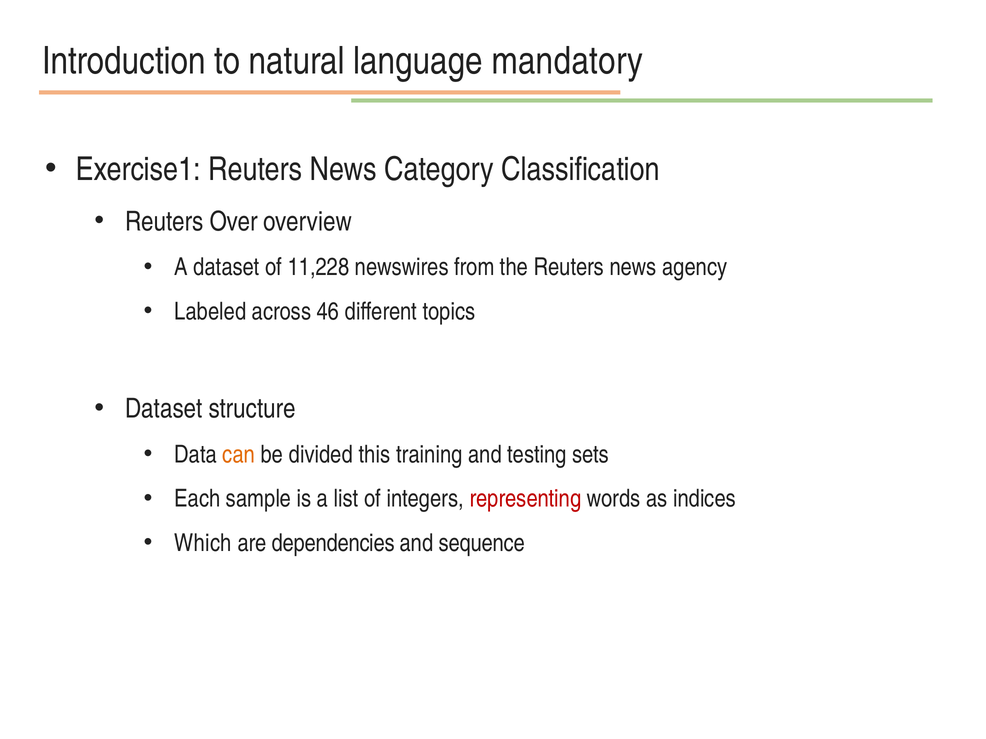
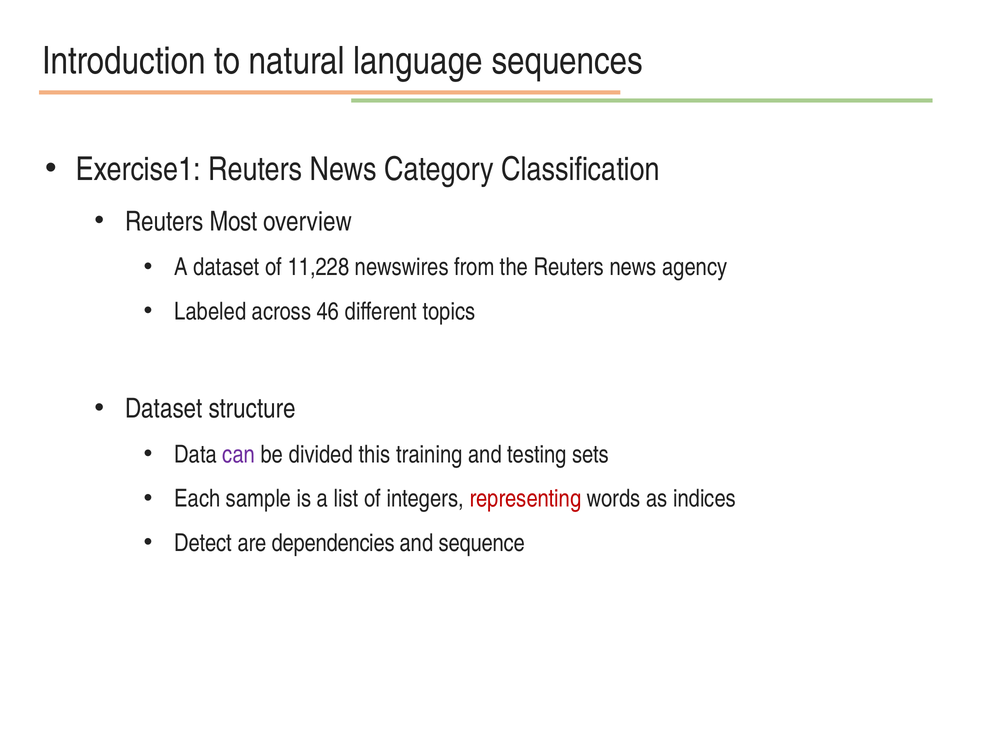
mandatory: mandatory -> sequences
Over: Over -> Most
can colour: orange -> purple
Which: Which -> Detect
